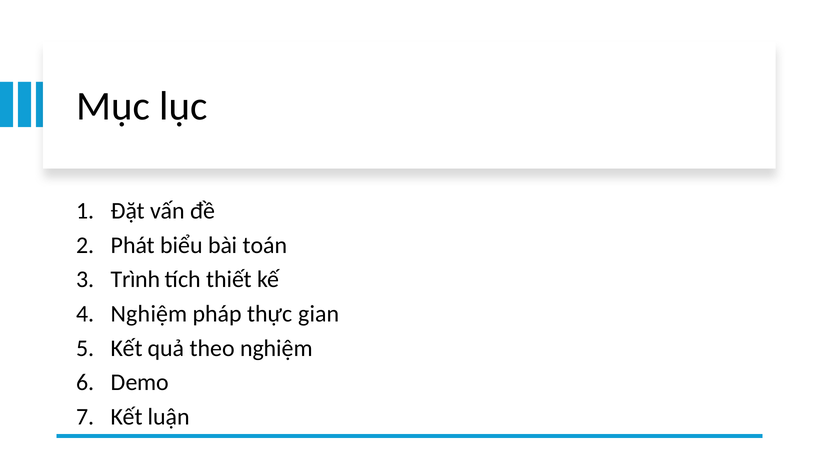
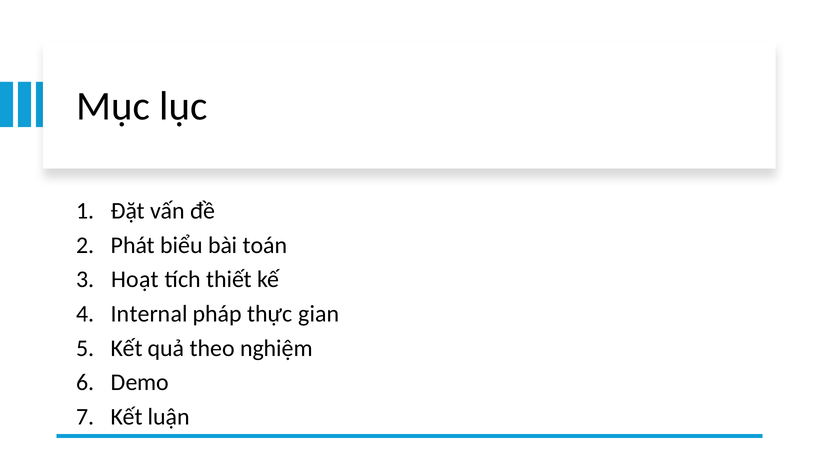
Trình: Trình -> Hoạt
Nghiệm at (149, 314): Nghiệm -> Internal
